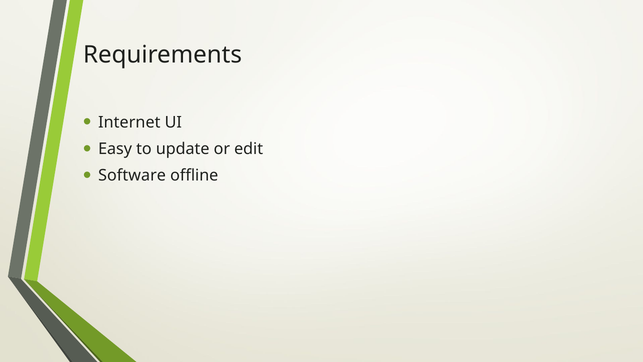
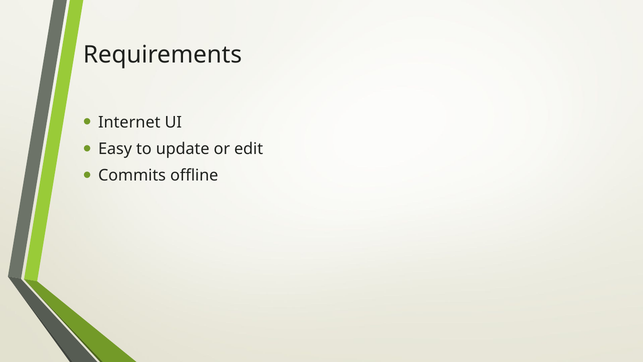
Software: Software -> Commits
